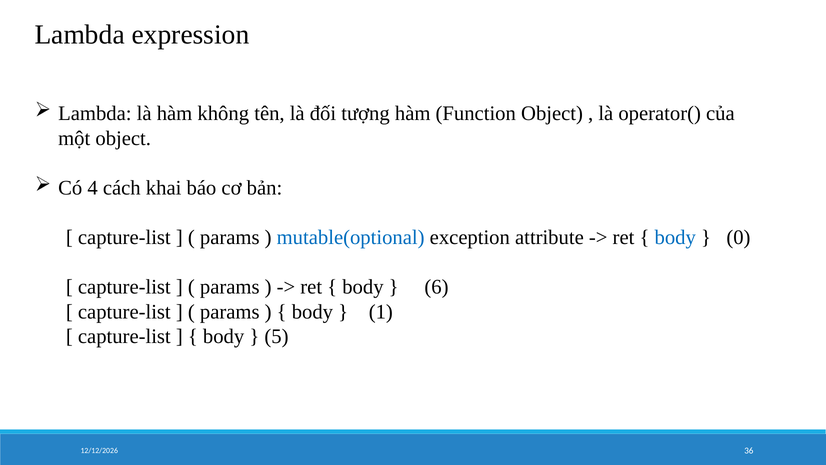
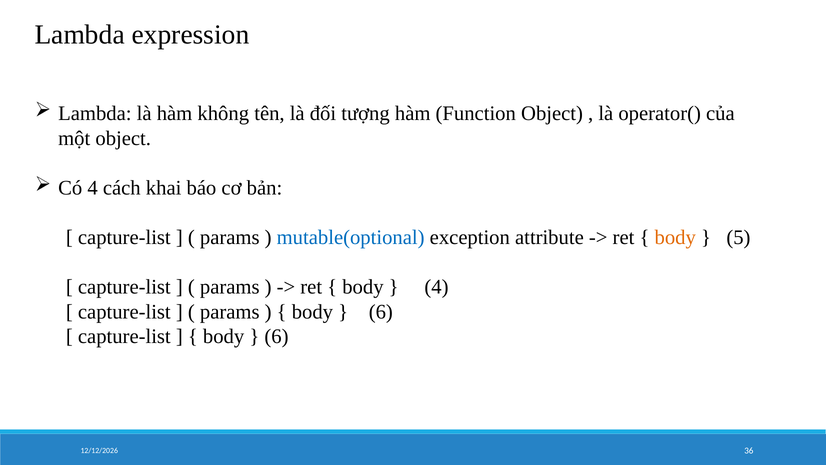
body at (675, 237) colour: blue -> orange
0: 0 -> 5
6 at (436, 287): 6 -> 4
1 at (381, 312): 1 -> 6
5 at (277, 336): 5 -> 6
